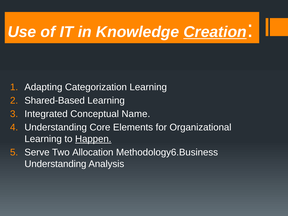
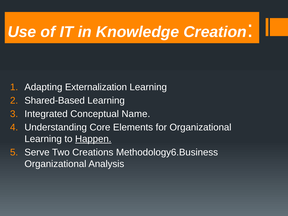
Creation underline: present -> none
Categorization: Categorization -> Externalization
Allocation: Allocation -> Creations
Understanding at (55, 164): Understanding -> Organizational
